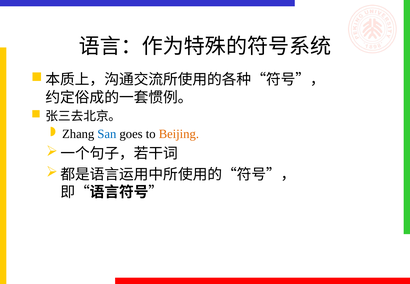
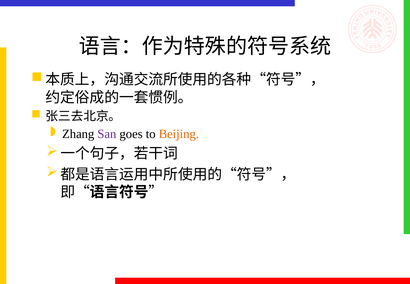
San colour: blue -> purple
